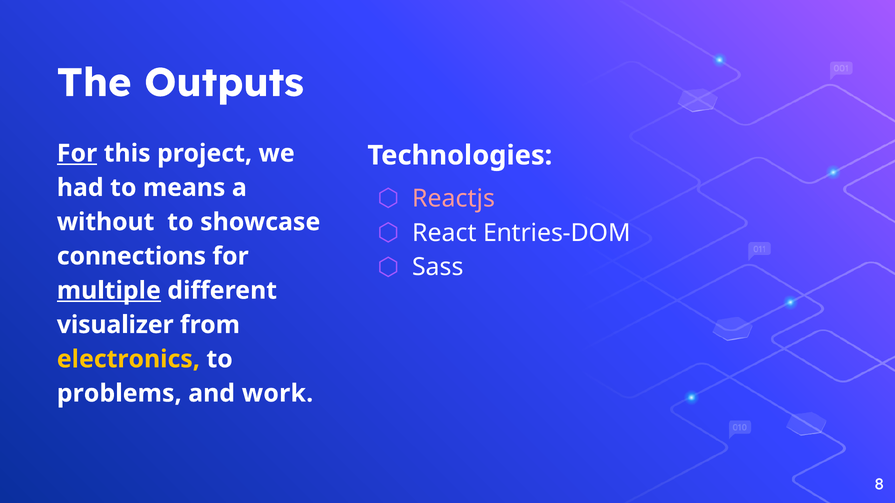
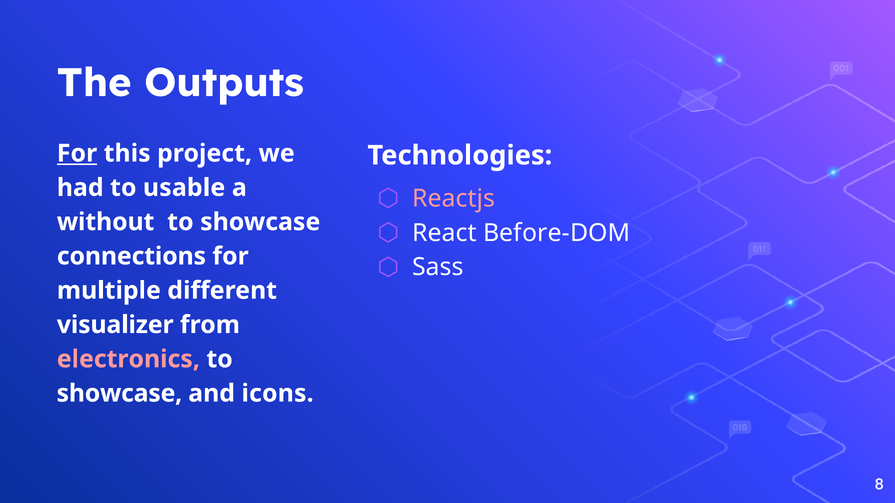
means: means -> usable
Entries-DOM: Entries-DOM -> Before-DOM
multiple underline: present -> none
electronics colour: yellow -> pink
problems at (119, 394): problems -> showcase
work: work -> icons
